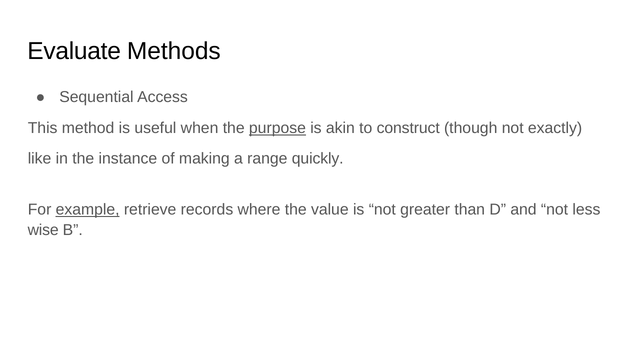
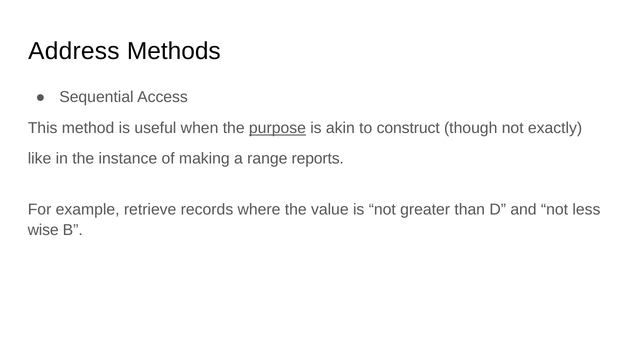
Evaluate: Evaluate -> Address
quickly: quickly -> reports
example underline: present -> none
